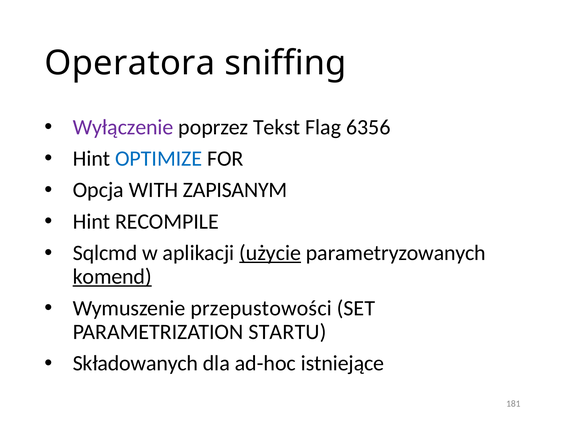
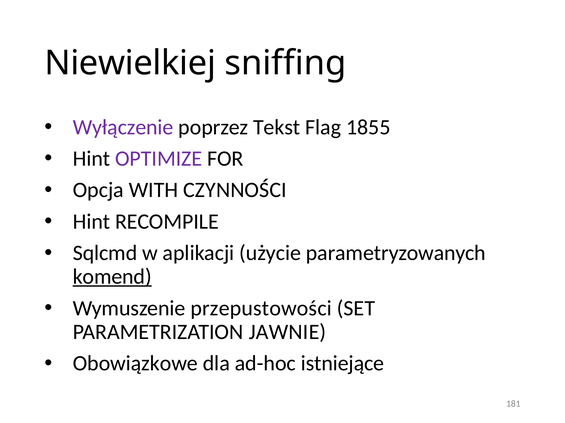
Operatora: Operatora -> Niewielkiej
6356: 6356 -> 1855
OPTIMIZE colour: blue -> purple
ZAPISANYM: ZAPISANYM -> CZYNNOŚCI
użycie underline: present -> none
STARTU: STARTU -> JAWNIE
Składowanych: Składowanych -> Obowiązkowe
